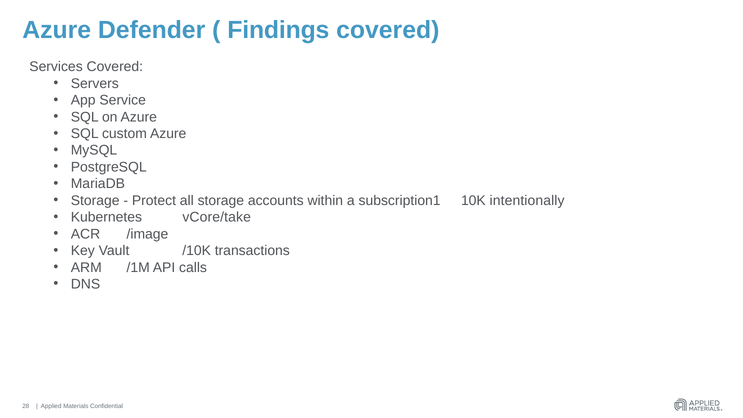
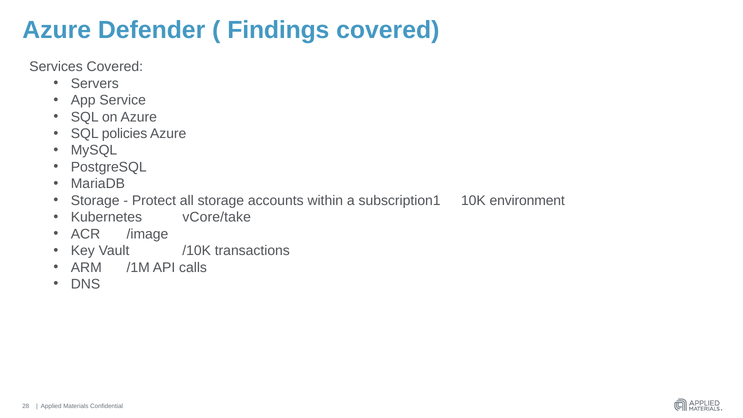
custom: custom -> policies
intentionally: intentionally -> environment
